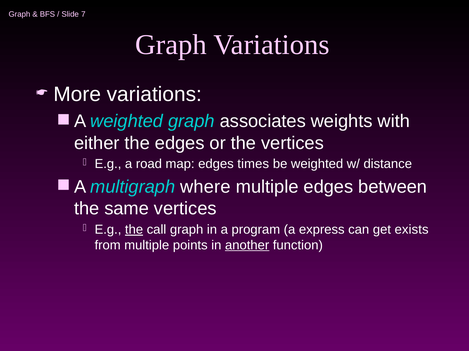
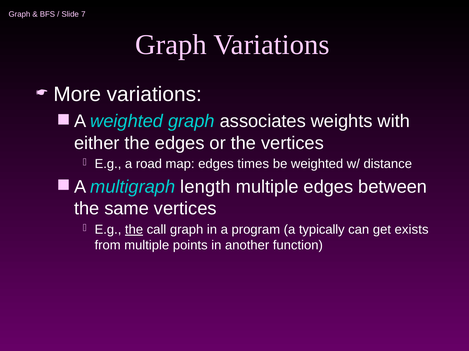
where: where -> length
express: express -> typically
another underline: present -> none
